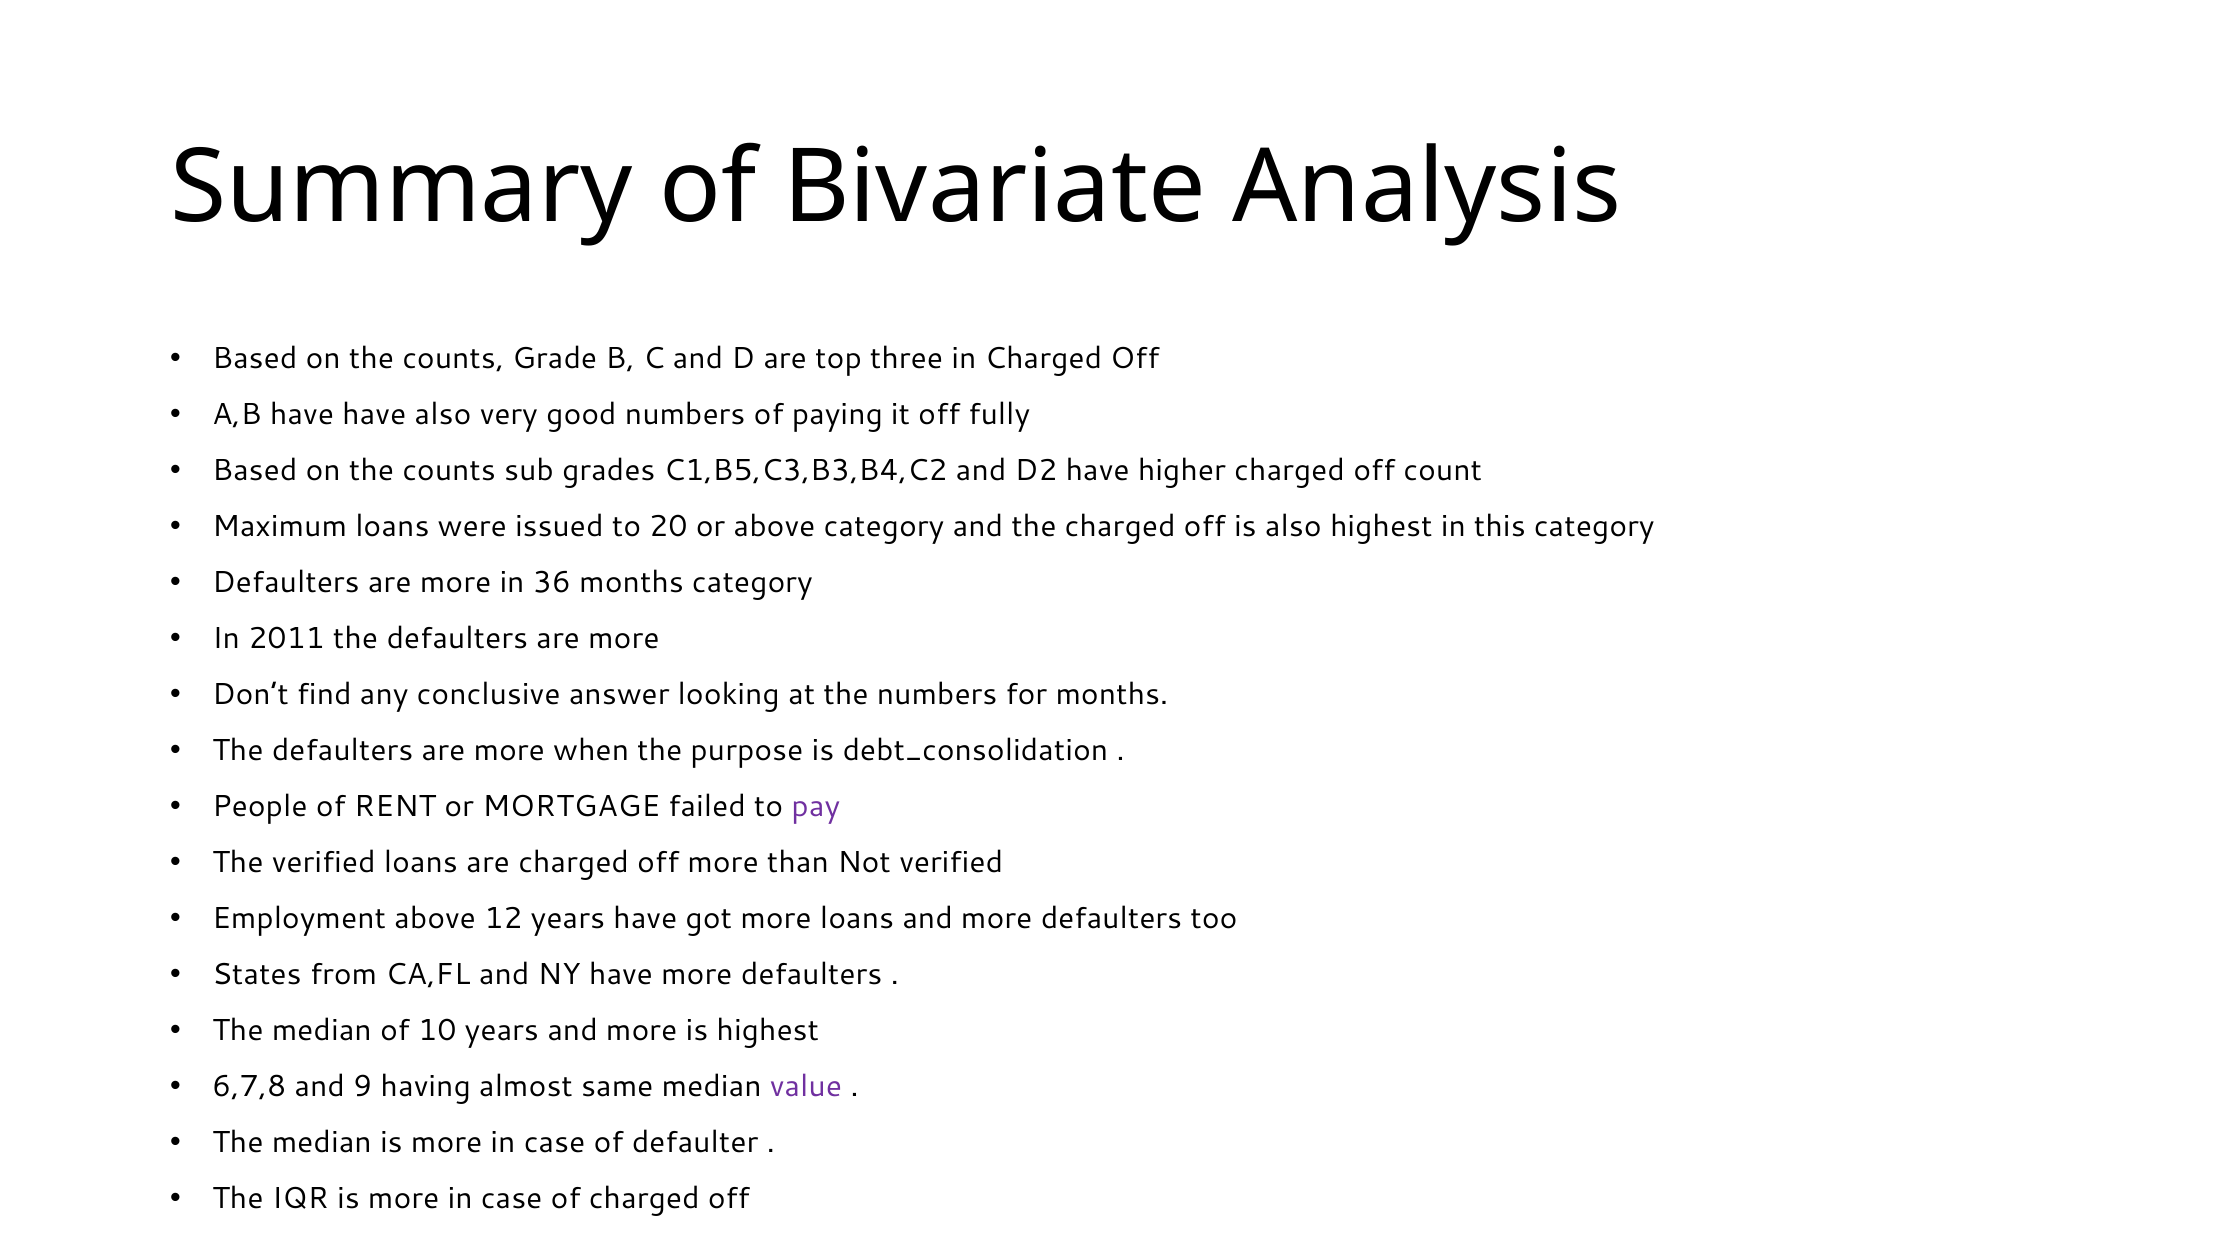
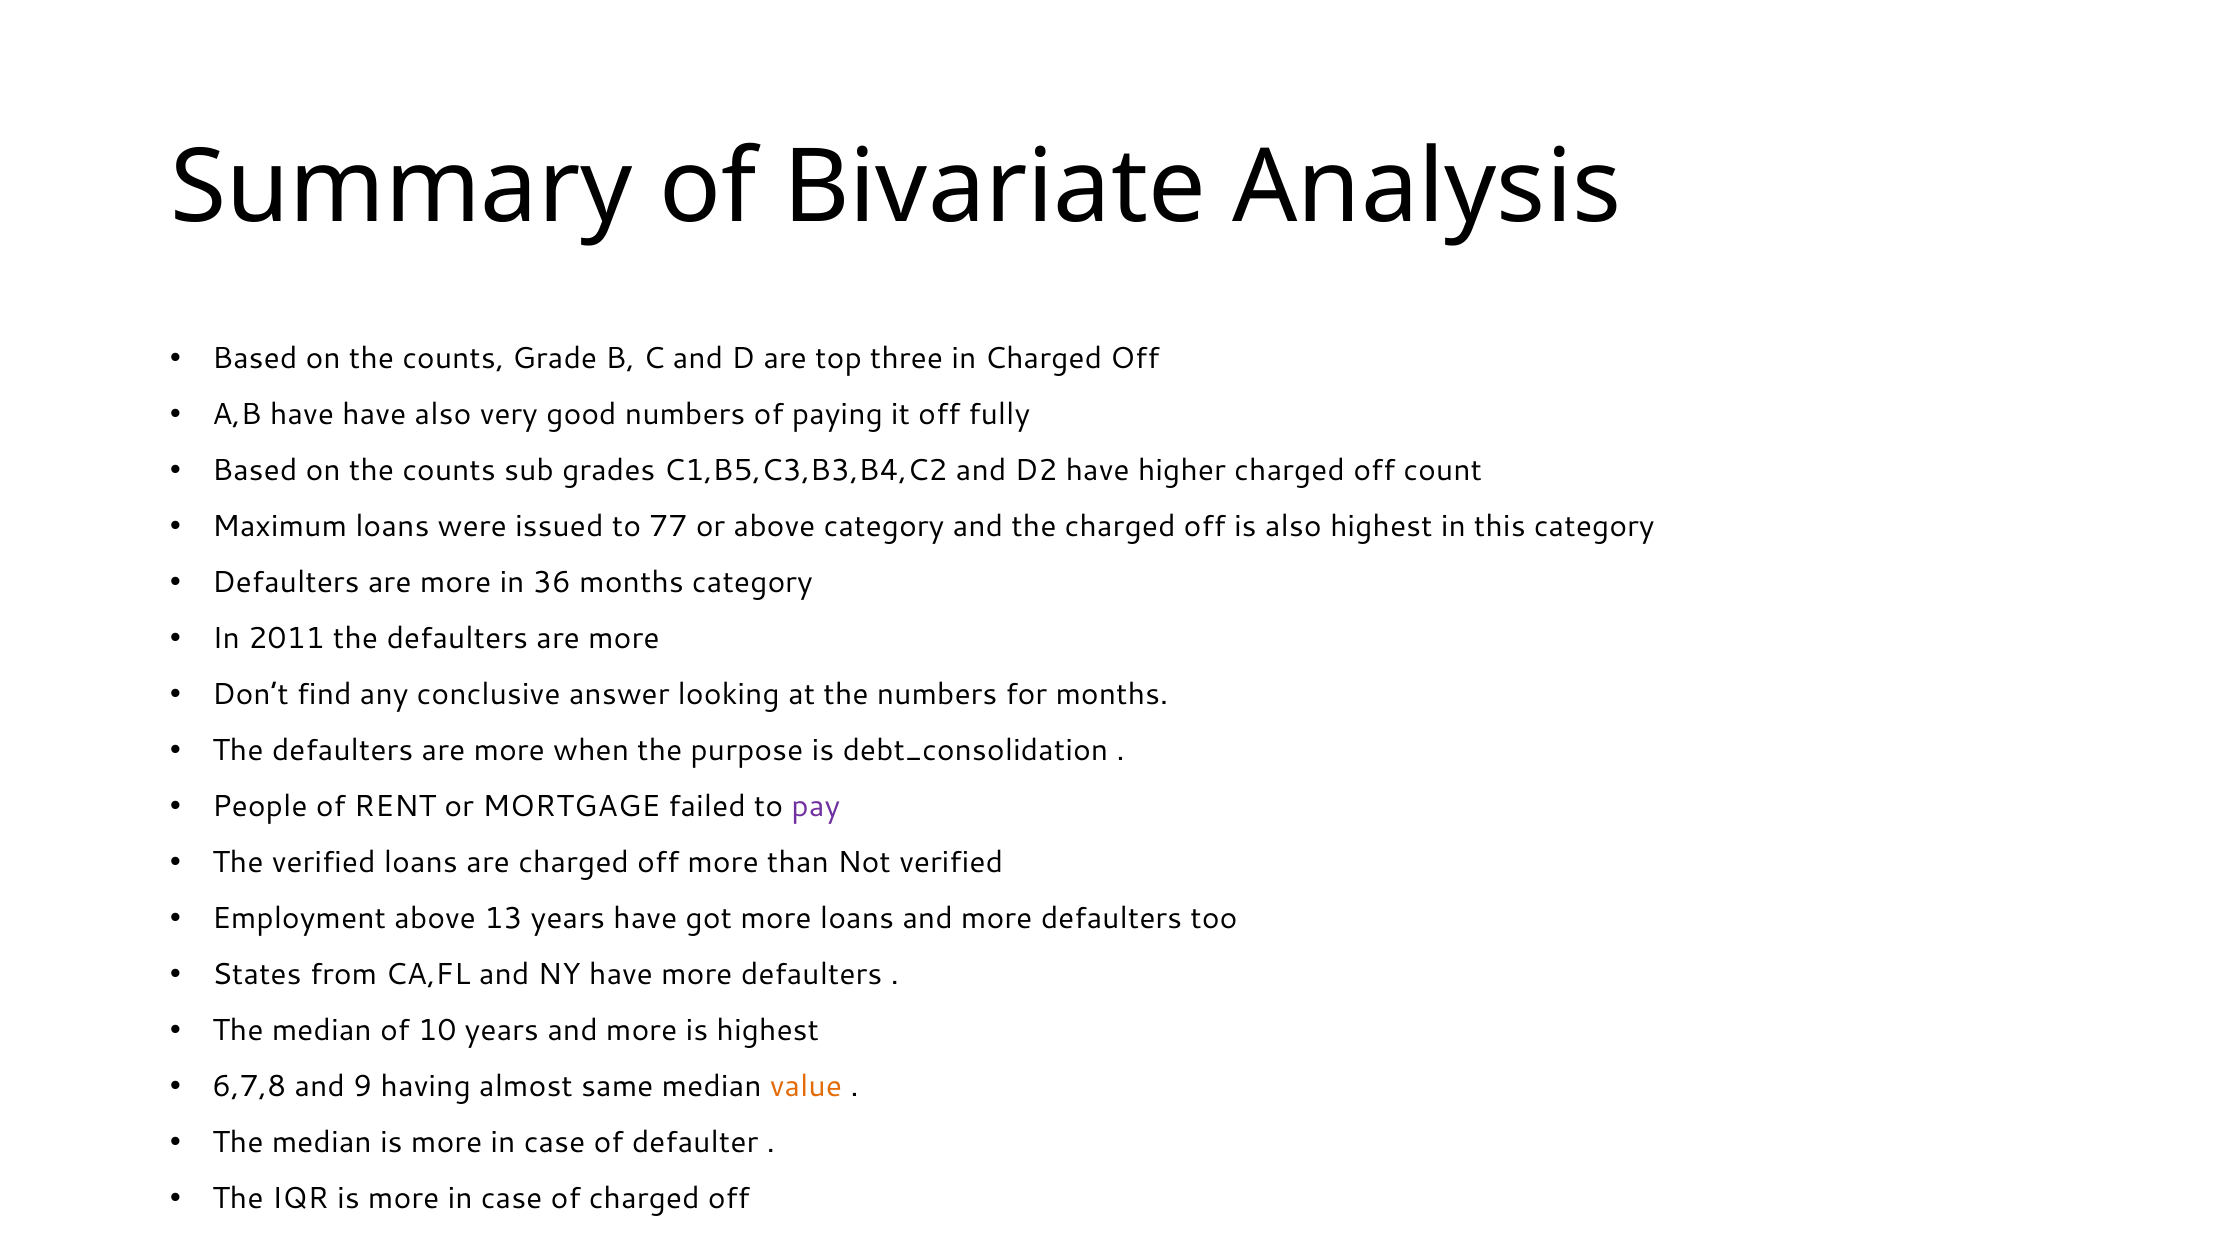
20: 20 -> 77
12: 12 -> 13
value colour: purple -> orange
